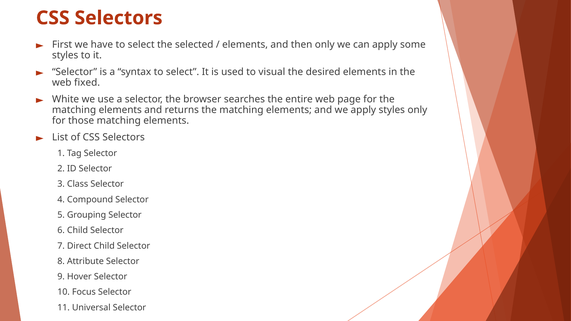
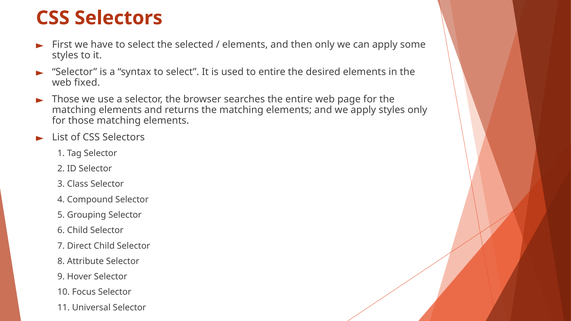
to visual: visual -> entire
White at (66, 99): White -> Those
